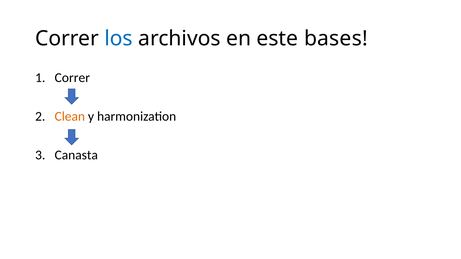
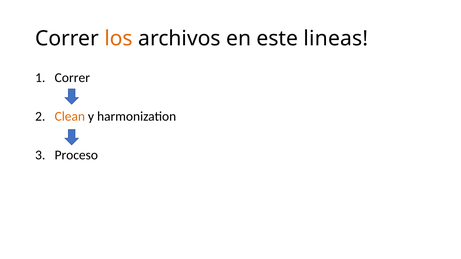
los colour: blue -> orange
bases: bases -> lineas
Canasta: Canasta -> Proceso
